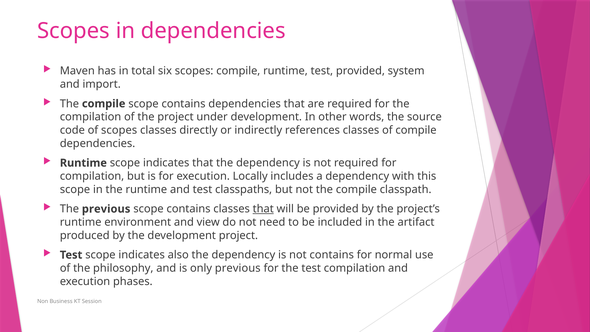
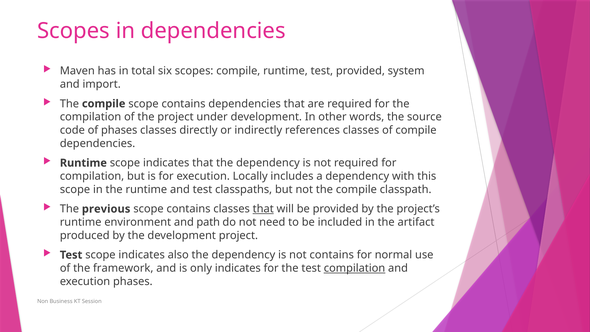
of scopes: scopes -> phases
view: view -> path
philosophy: philosophy -> framework
only previous: previous -> indicates
compilation at (355, 268) underline: none -> present
